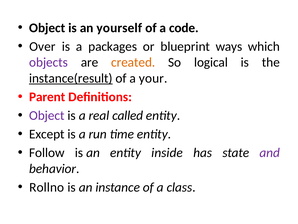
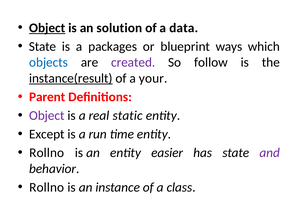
Object at (47, 28) underline: none -> present
yourself: yourself -> solution
code: code -> data
Over at (42, 46): Over -> State
objects colour: purple -> blue
created colour: orange -> purple
logical: logical -> follow
called: called -> static
Follow at (47, 152): Follow -> Rollno
inside: inside -> easier
